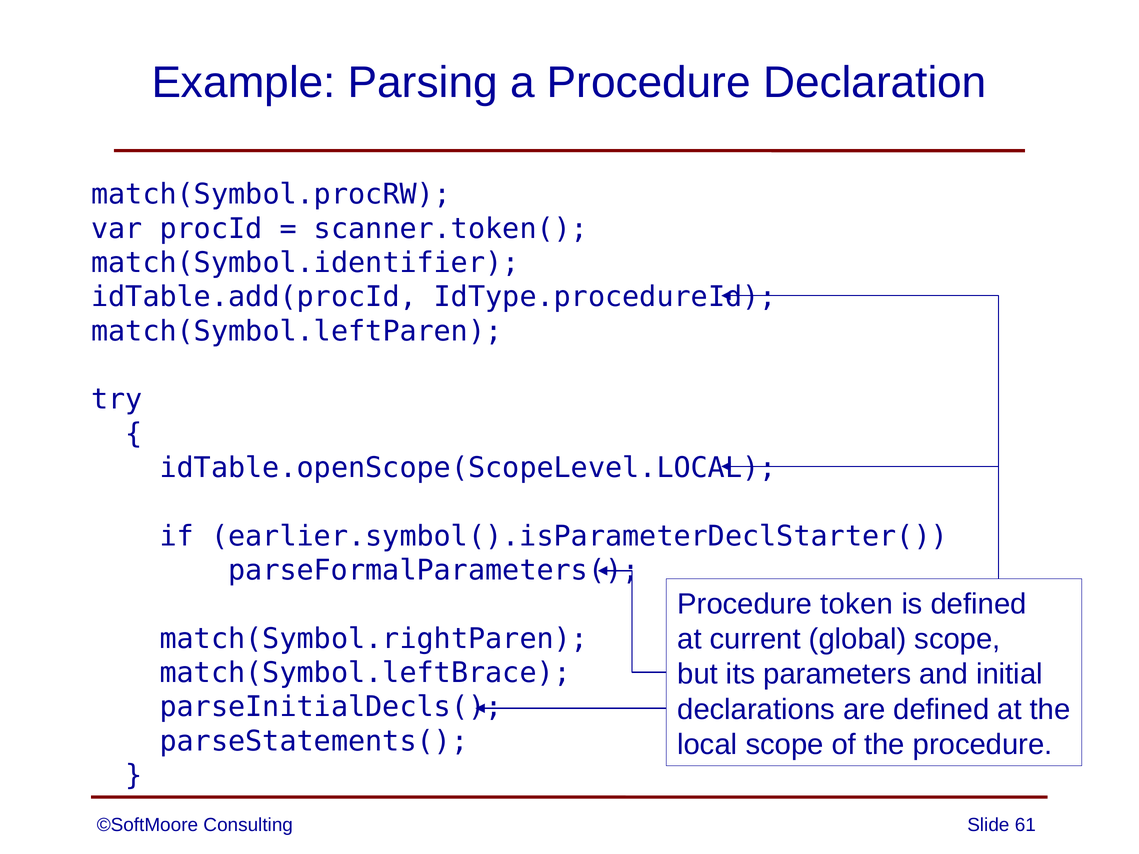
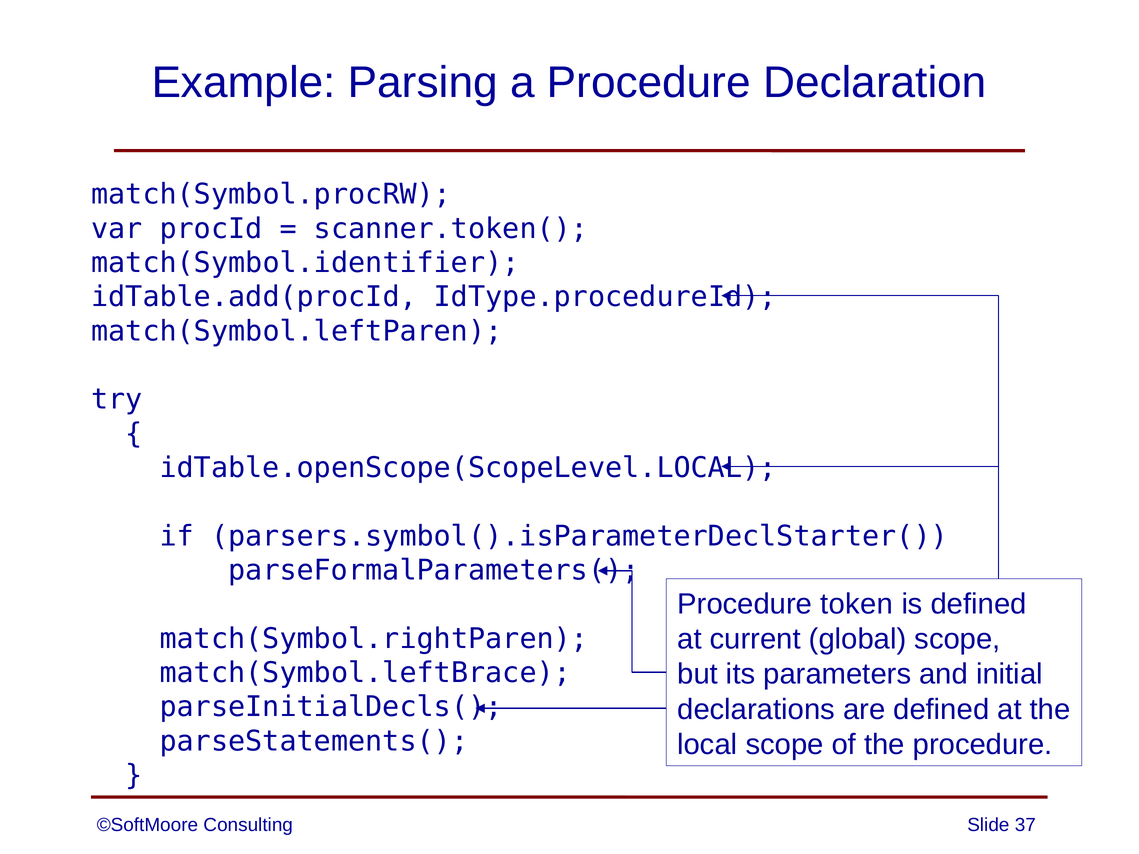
earlier.symbol().isParameterDeclStarter(: earlier.symbol().isParameterDeclStarter( -> parsers.symbol().isParameterDeclStarter(
61: 61 -> 37
